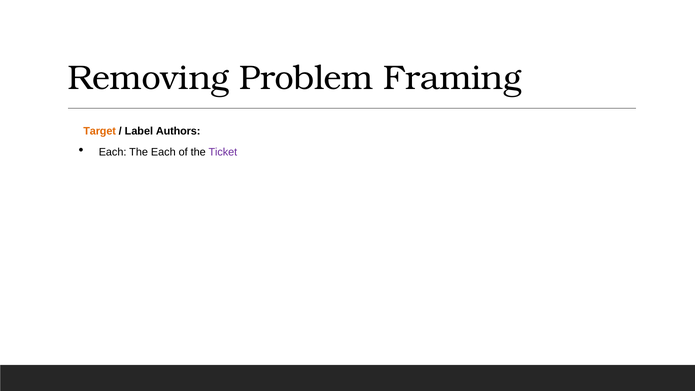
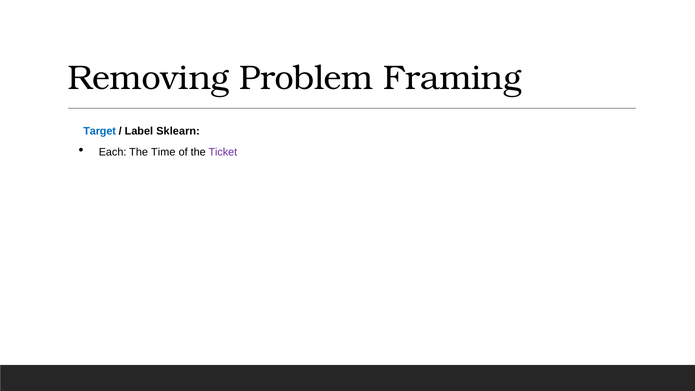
Target colour: orange -> blue
Authors: Authors -> Sklearn
The Each: Each -> Time
